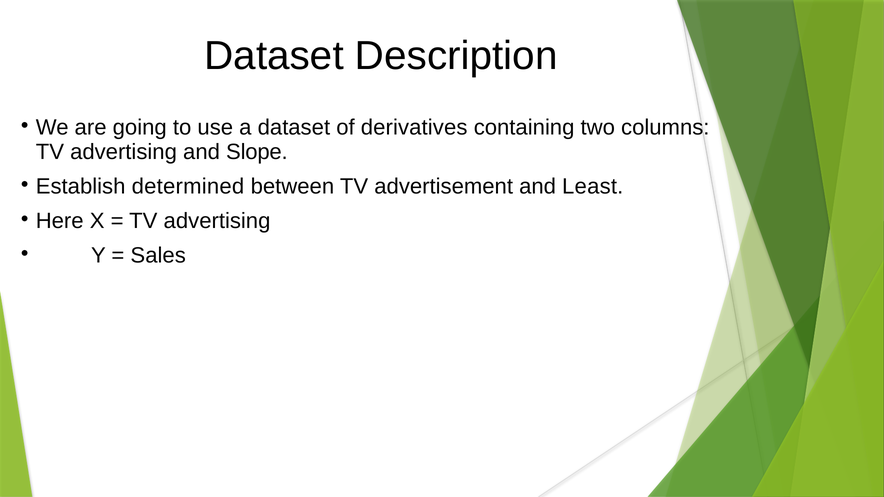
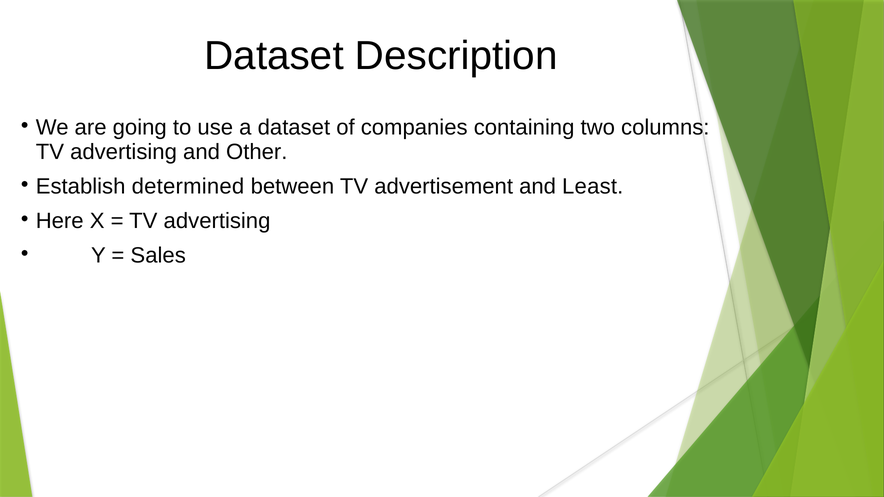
derivatives: derivatives -> companies
Slope: Slope -> Other
